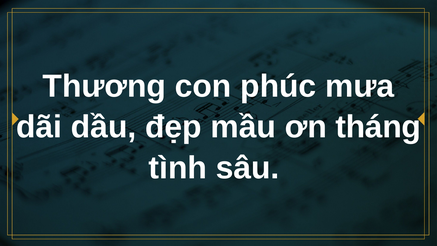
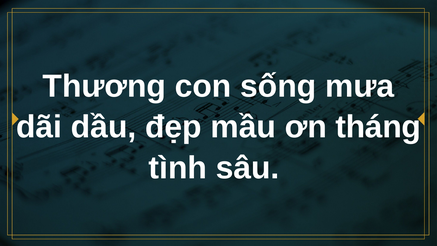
phúc: phúc -> sống
